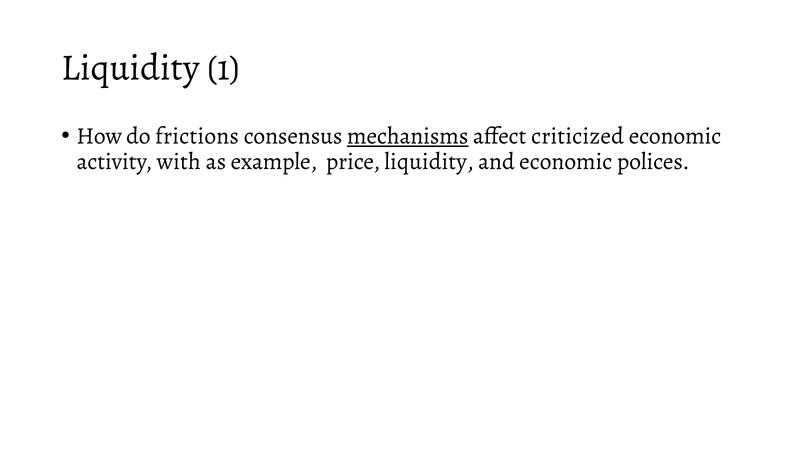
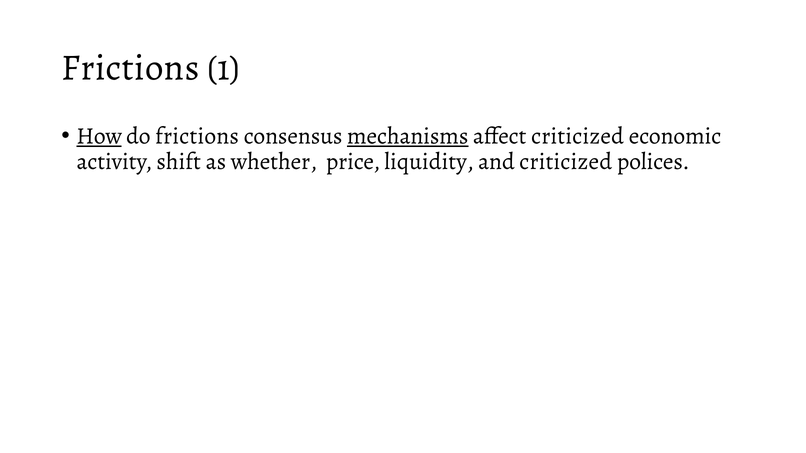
Liquidity at (131, 68): Liquidity -> Frictions
How underline: none -> present
with: with -> shift
example: example -> whether
and economic: economic -> criticized
